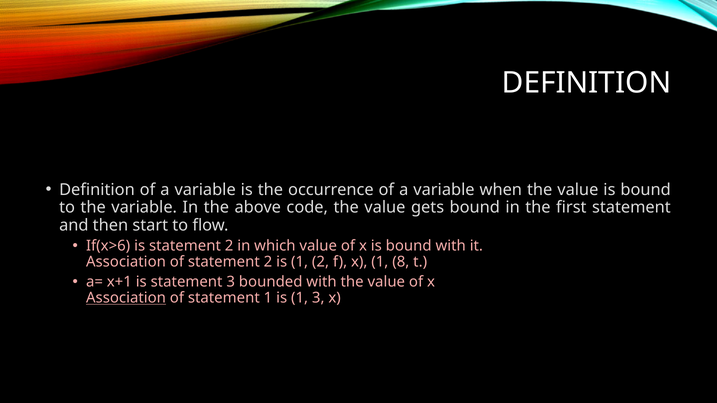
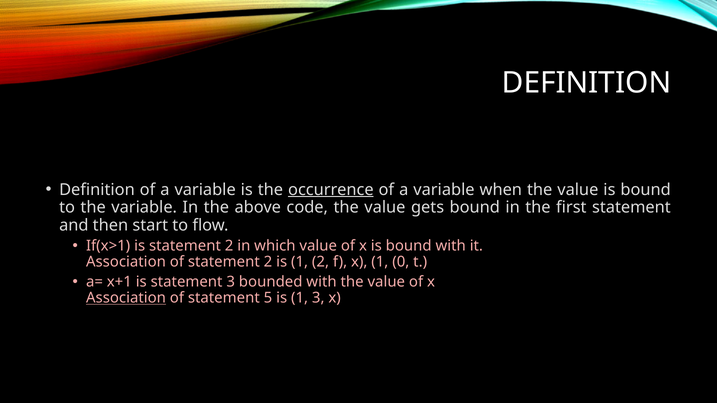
occurrence underline: none -> present
If(x>6: If(x>6 -> If(x>1
8: 8 -> 0
statement 1: 1 -> 5
